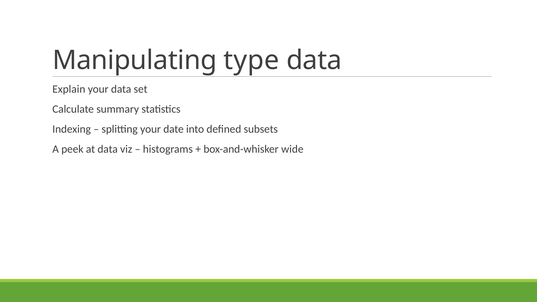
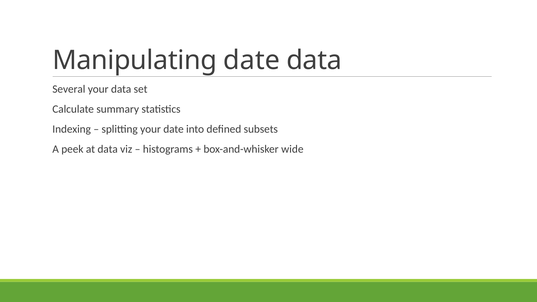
Manipulating type: type -> date
Explain: Explain -> Several
